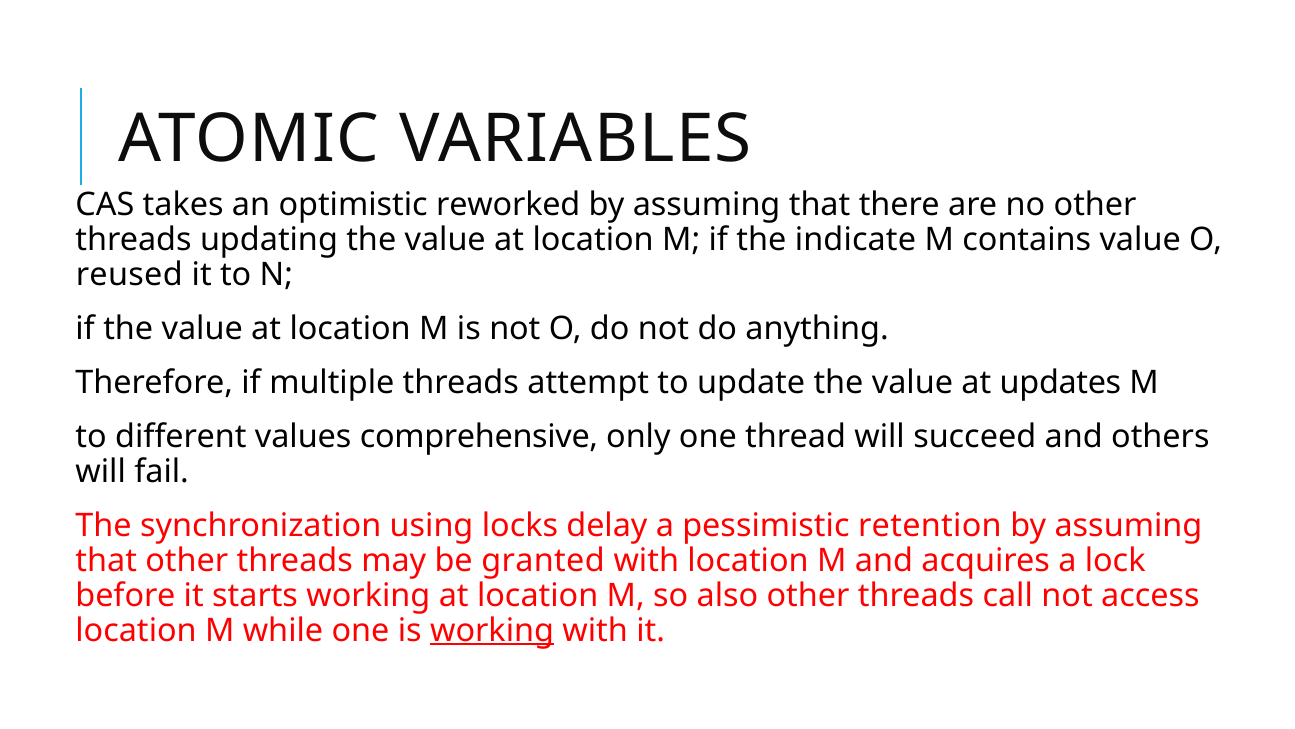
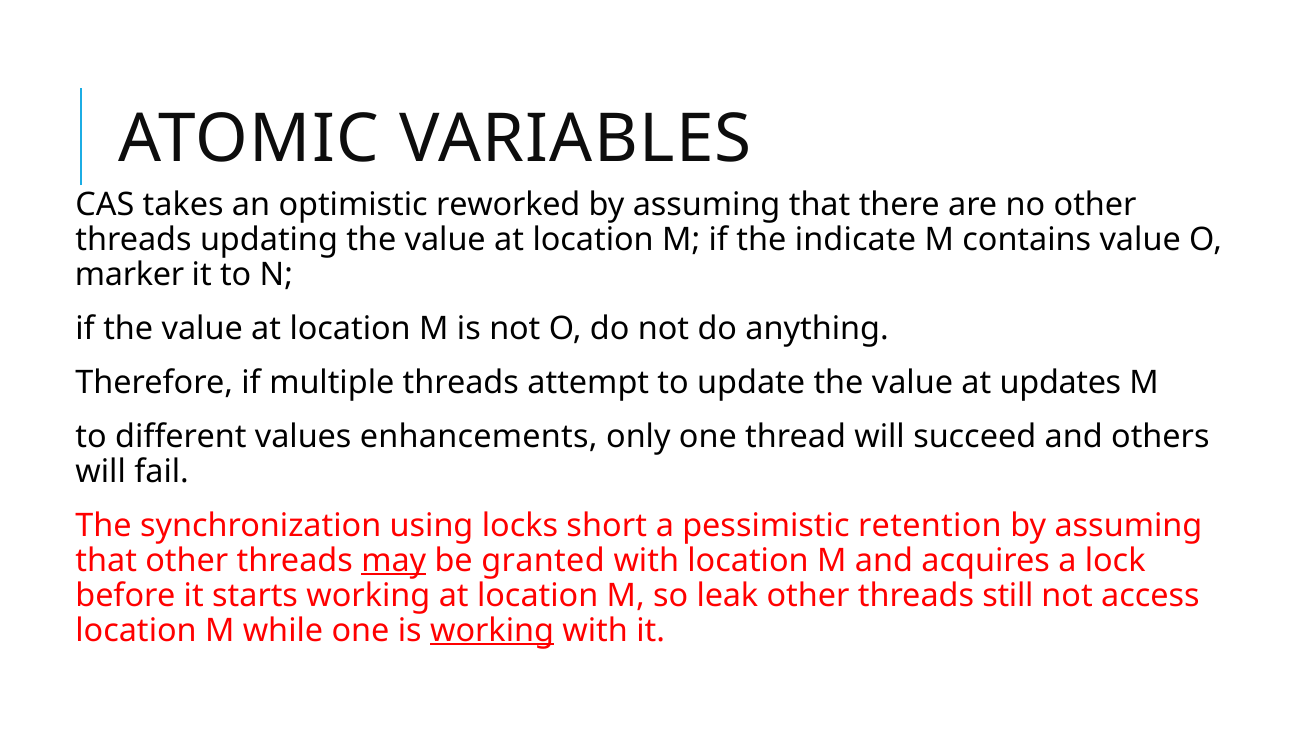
reused: reused -> marker
comprehensive: comprehensive -> enhancements
delay: delay -> short
may underline: none -> present
also: also -> leak
call: call -> still
